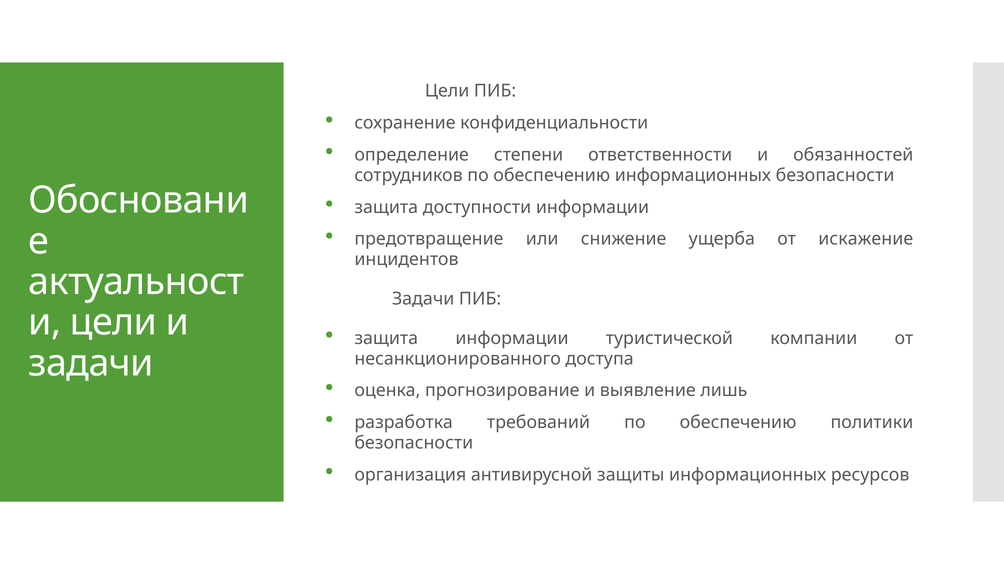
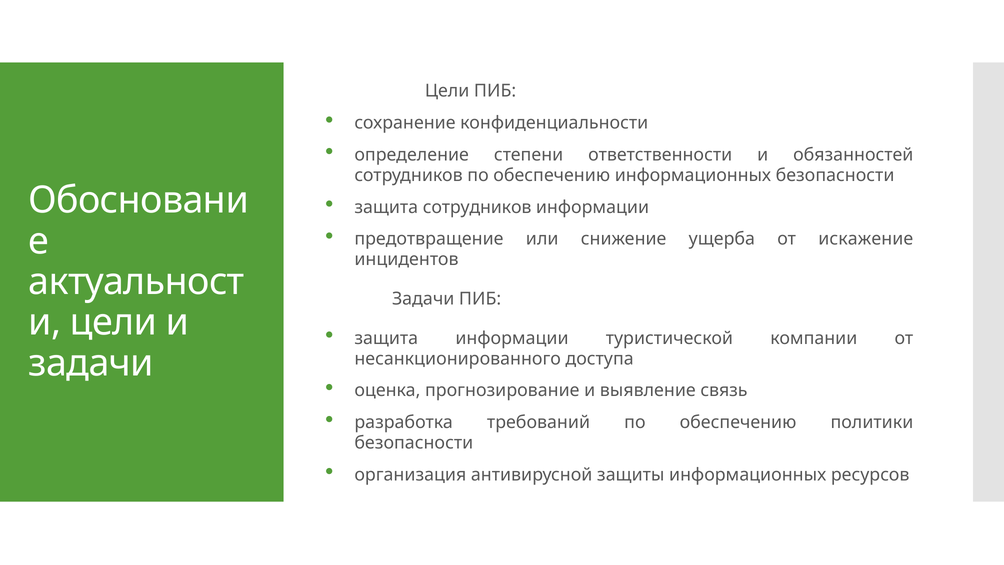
защита доступности: доступности -> сотрудников
лишь: лишь -> связь
